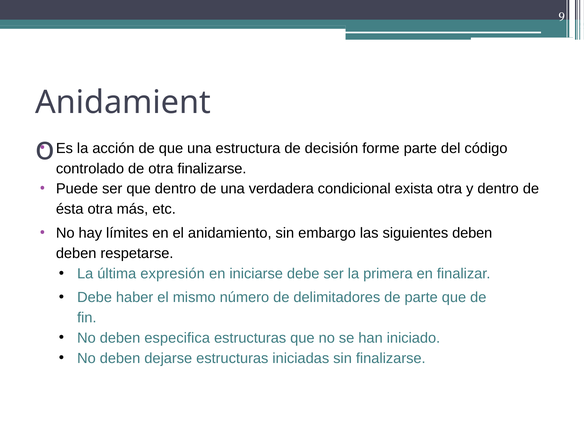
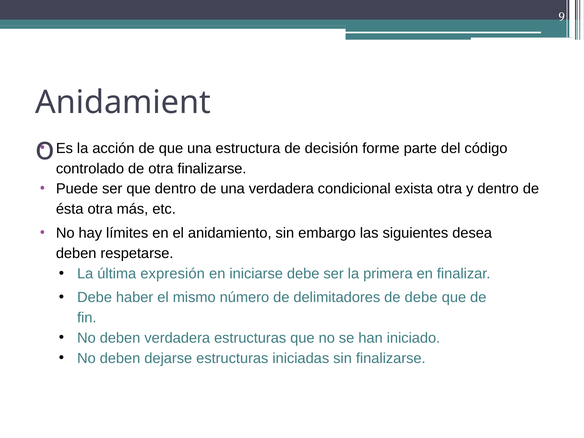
siguientes deben: deben -> desea
de parte: parte -> debe
deben especifica: especifica -> verdadera
